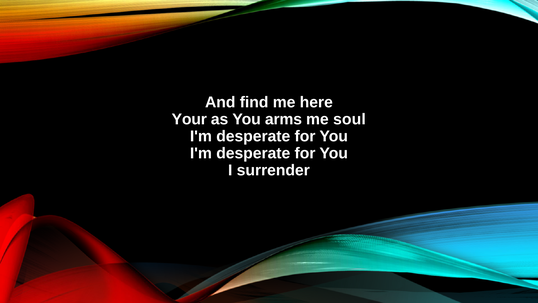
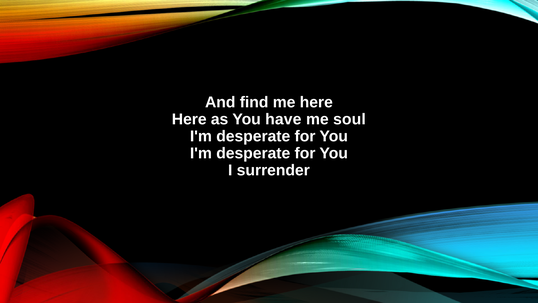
Your at (189, 119): Your -> Here
arms: arms -> have
